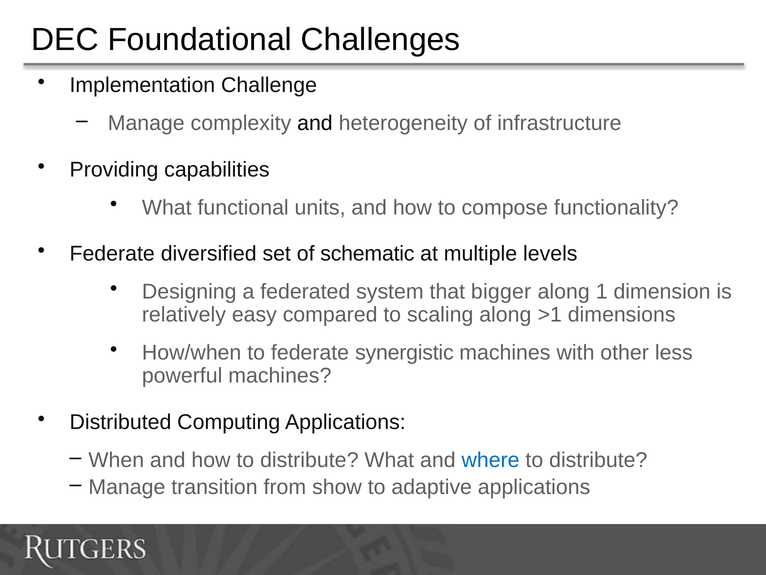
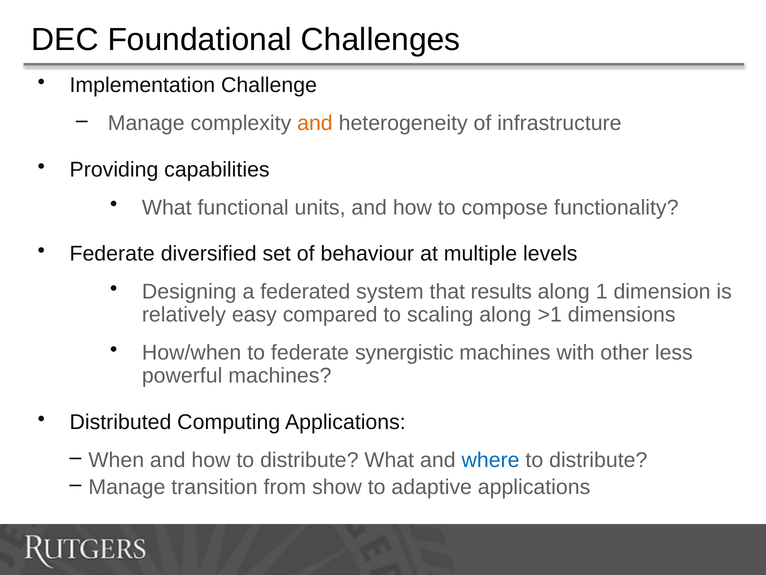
and at (315, 123) colour: black -> orange
schematic: schematic -> behaviour
bigger: bigger -> results
